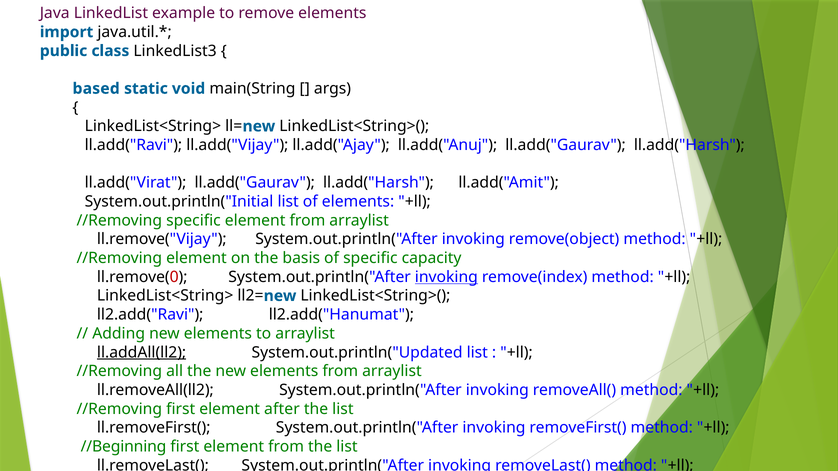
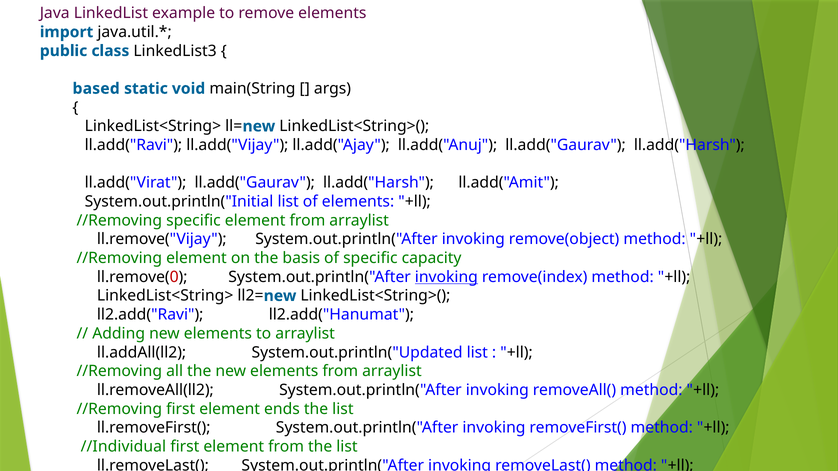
ll.addAll(ll2 underline: present -> none
after: after -> ends
//Beginning: //Beginning -> //Individual
